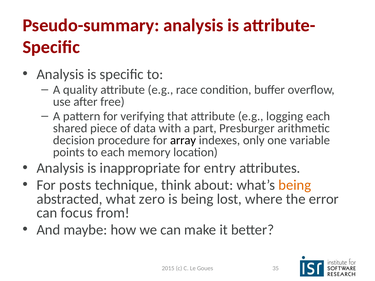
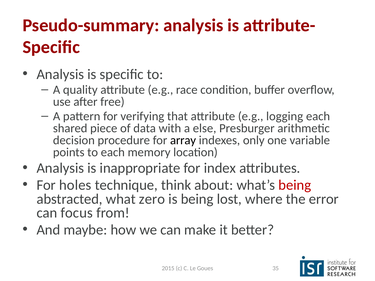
part: part -> else
entry: entry -> index
posts: posts -> holes
being at (295, 185) colour: orange -> red
